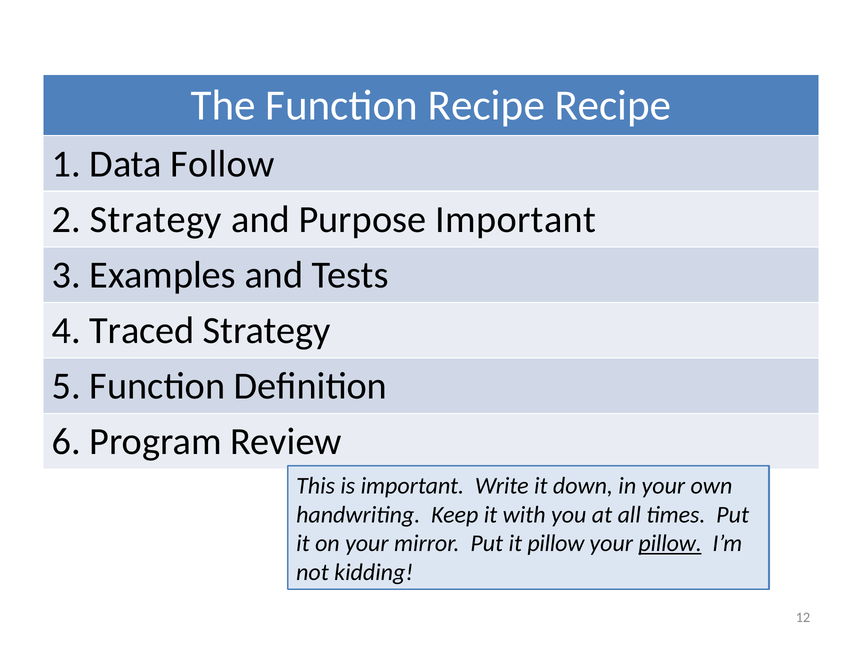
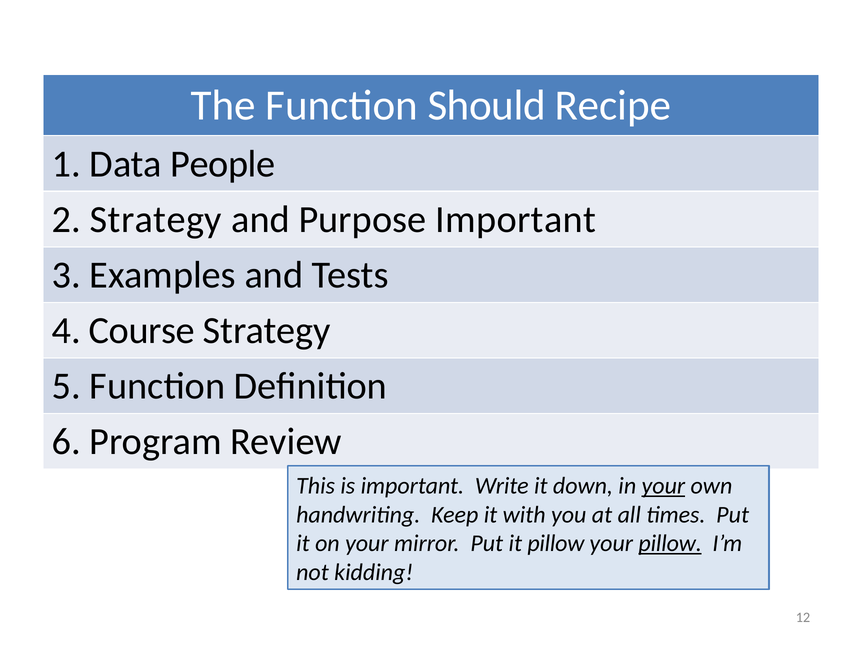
Function Recipe: Recipe -> Should
Follow: Follow -> People
Traced: Traced -> Course
your at (663, 486) underline: none -> present
